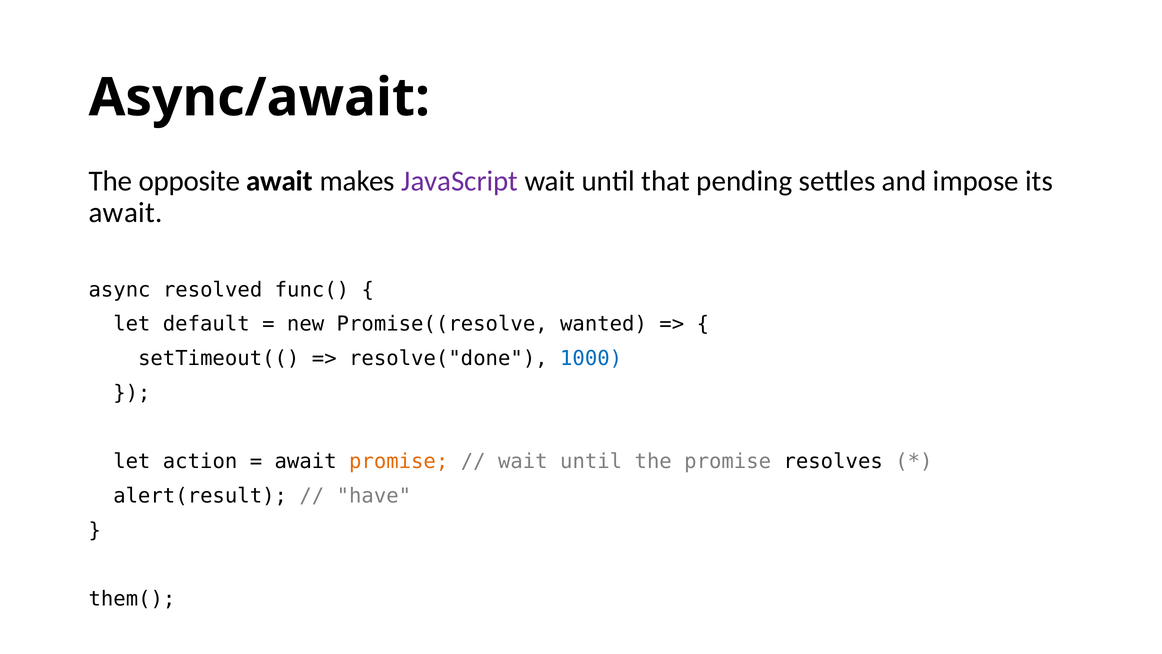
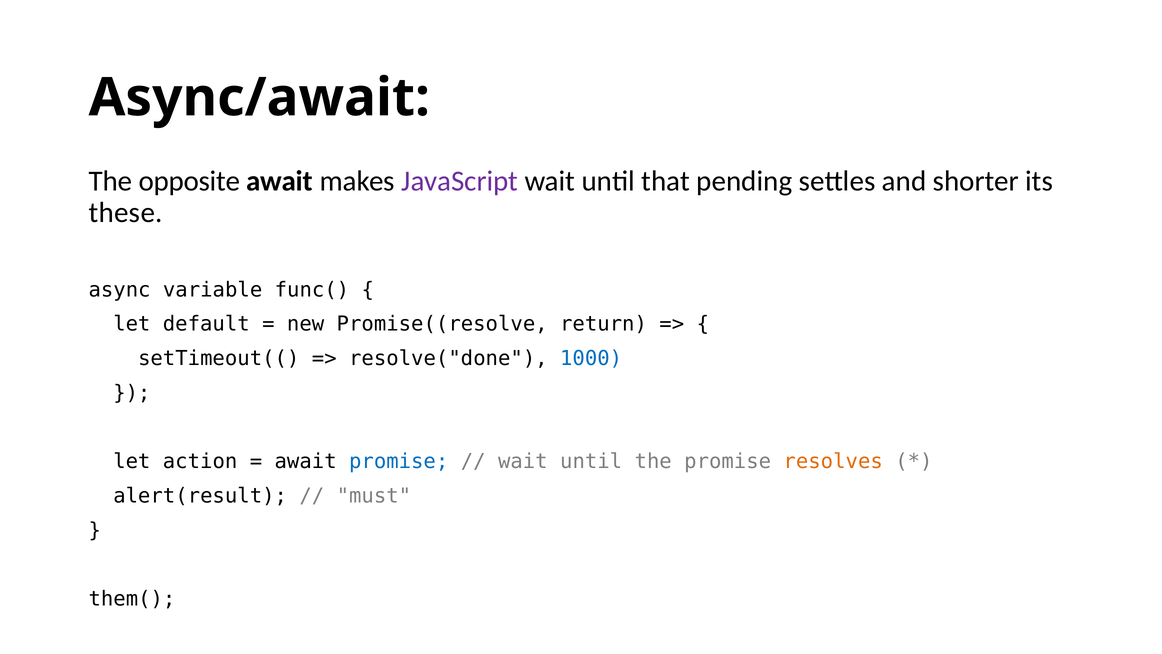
impose: impose -> shorter
await at (126, 212): await -> these
resolved: resolved -> variable
wanted: wanted -> return
promise at (399, 461) colour: orange -> blue
resolves colour: black -> orange
have: have -> must
